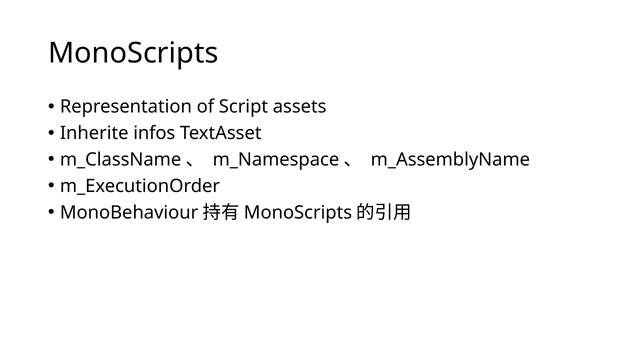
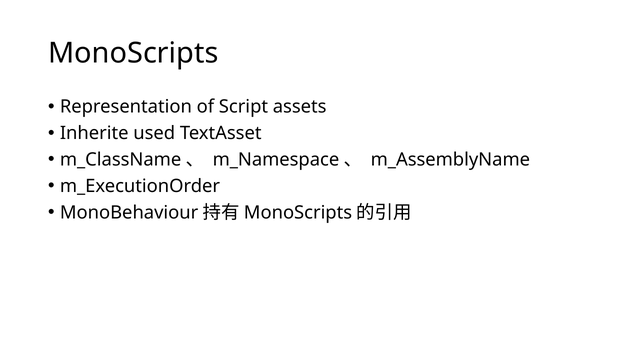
infos: infos -> used
